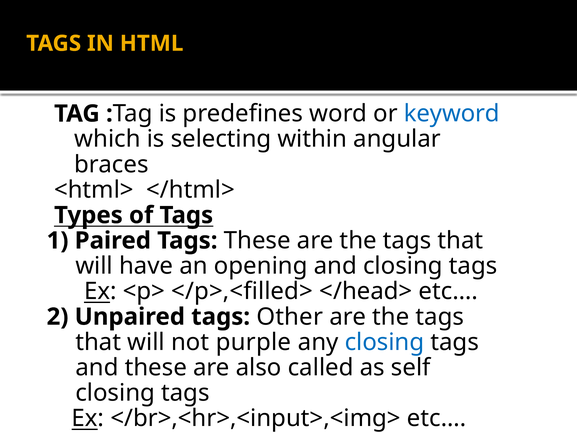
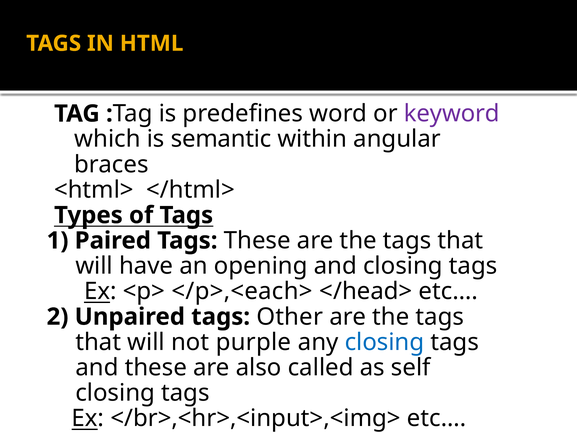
keyword colour: blue -> purple
selecting: selecting -> semantic
</p>,<filled>: </p>,<filled> -> </p>,<each>
